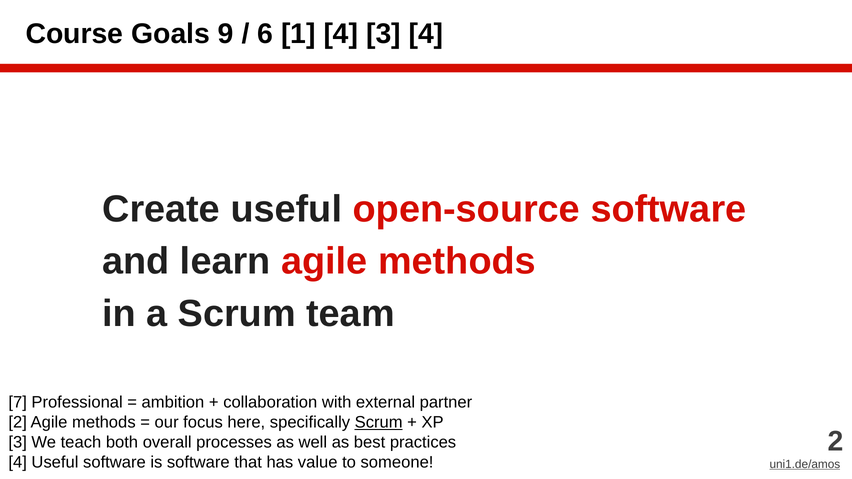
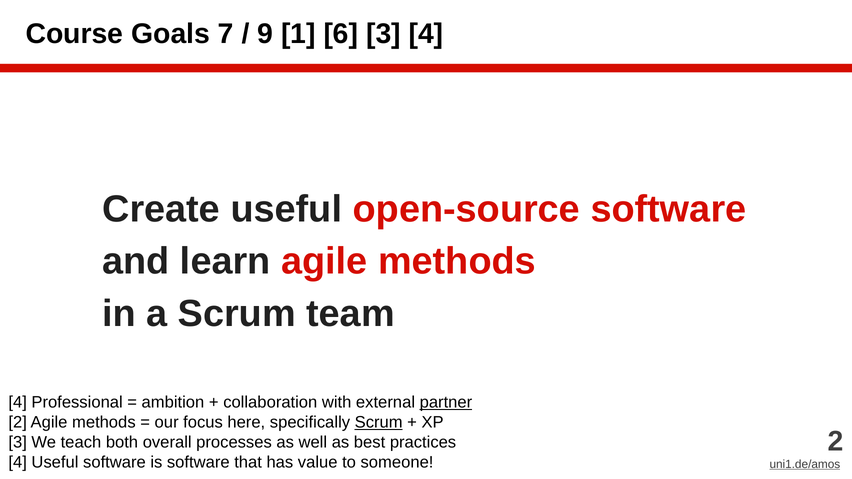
9: 9 -> 7
6: 6 -> 9
1 4: 4 -> 6
7 at (18, 403): 7 -> 4
partner underline: none -> present
